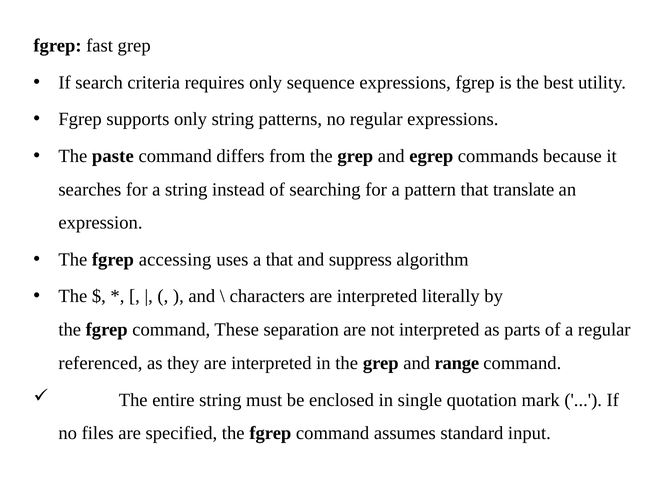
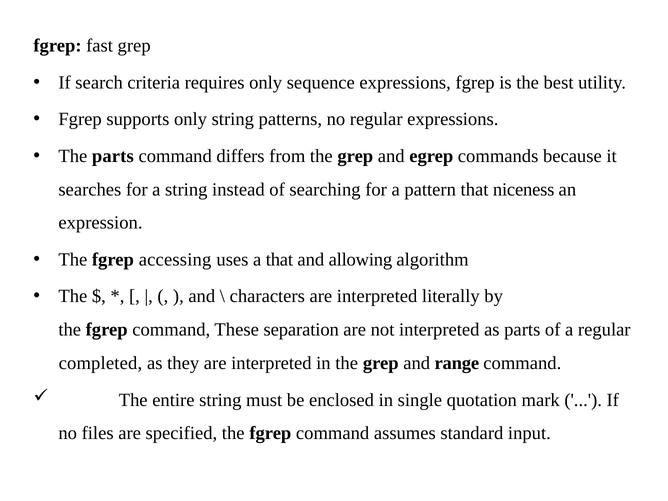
The paste: paste -> parts
translate: translate -> niceness
suppress: suppress -> allowing
referenced: referenced -> completed
